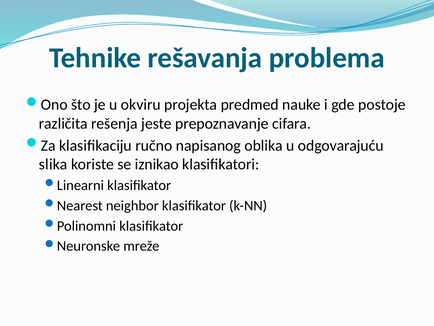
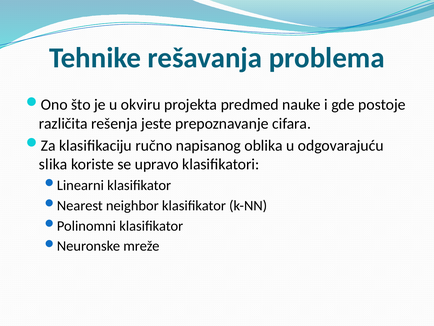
iznikao: iznikao -> upravo
